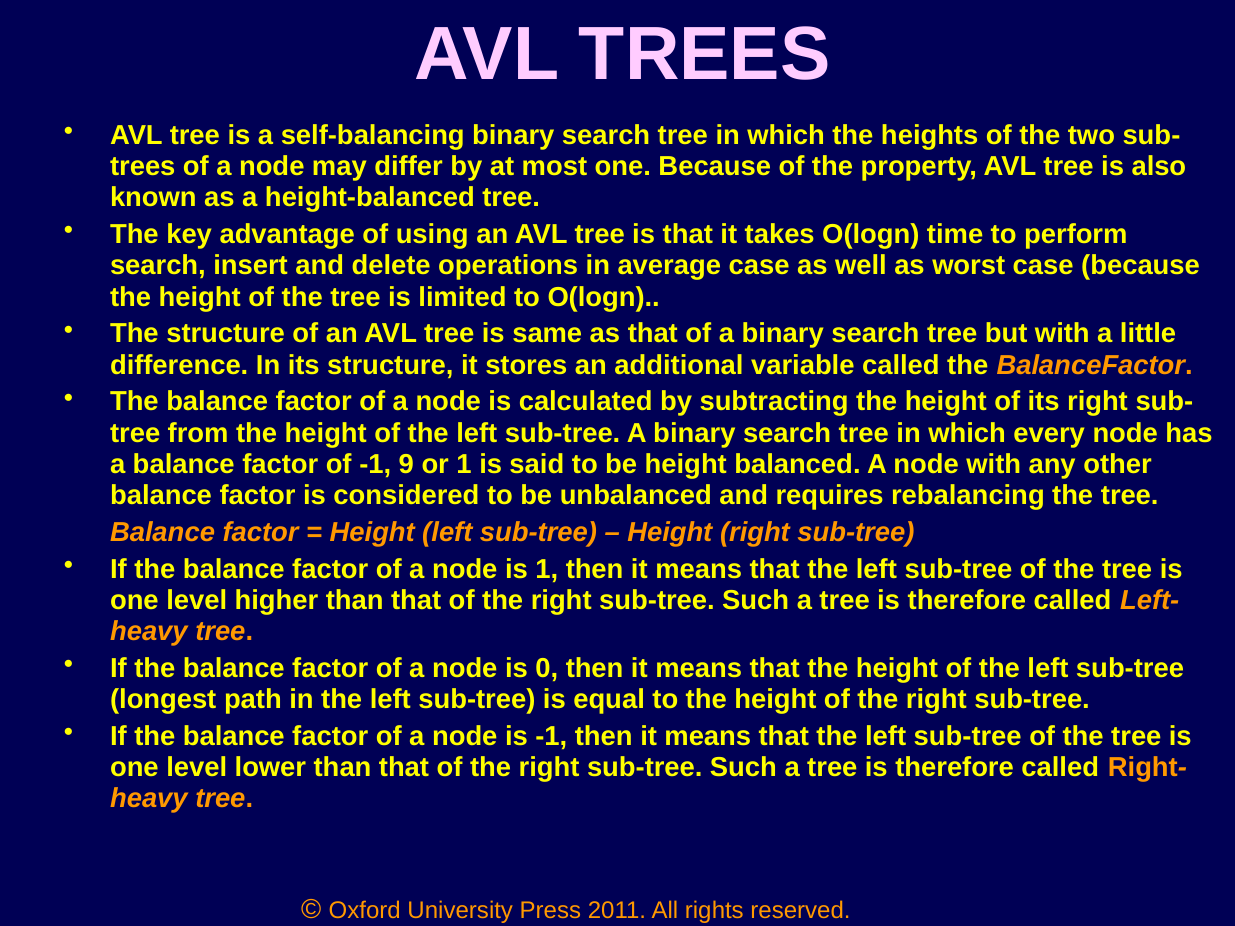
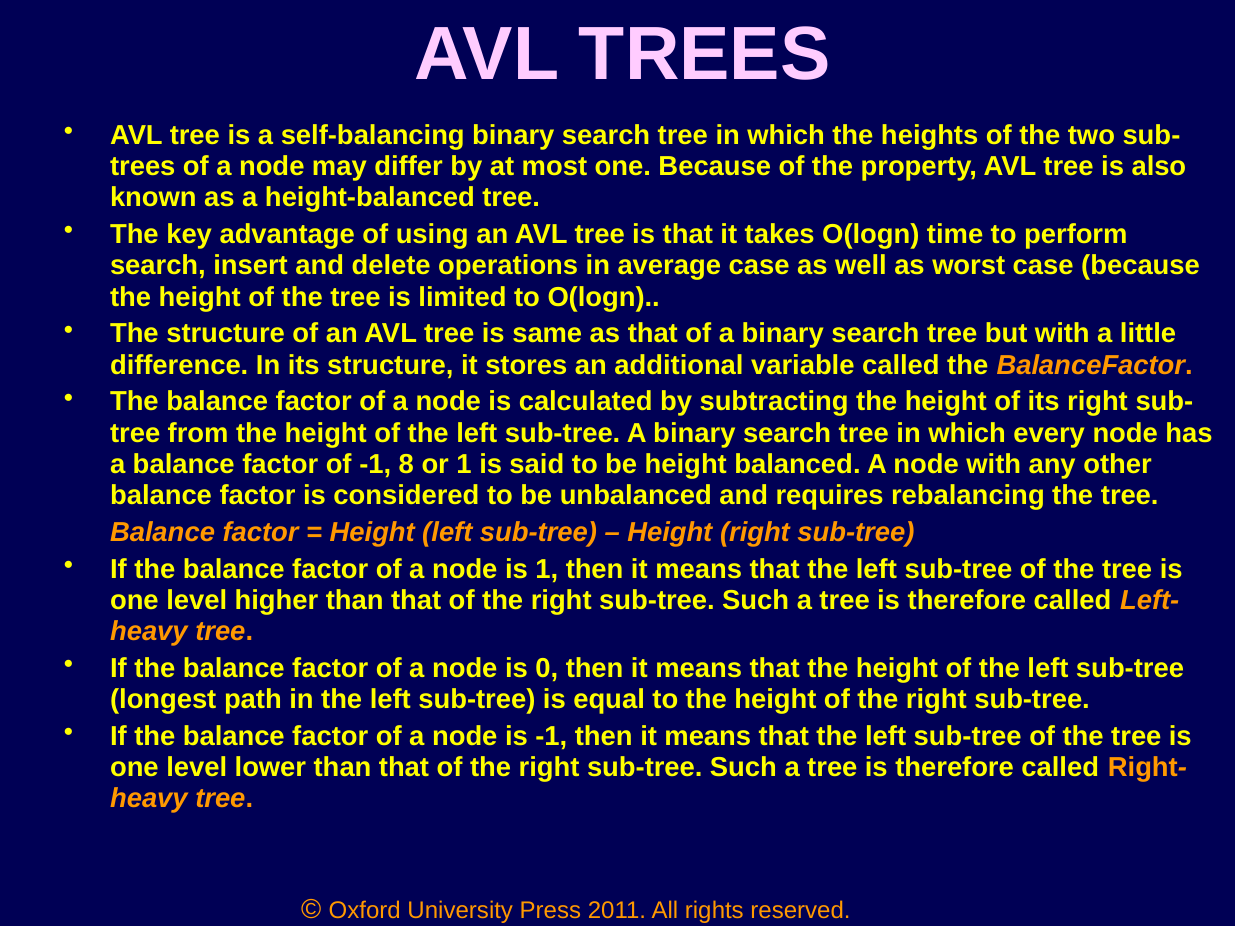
9: 9 -> 8
